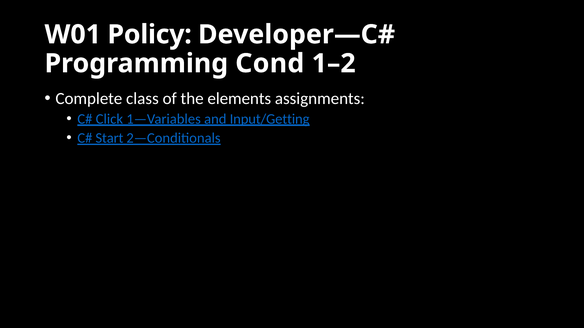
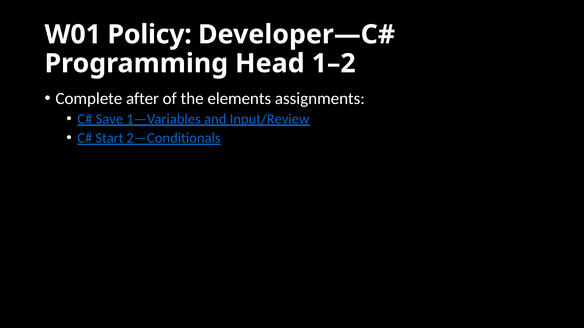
Cond: Cond -> Head
class: class -> after
Click: Click -> Save
Input/Getting: Input/Getting -> Input/Review
